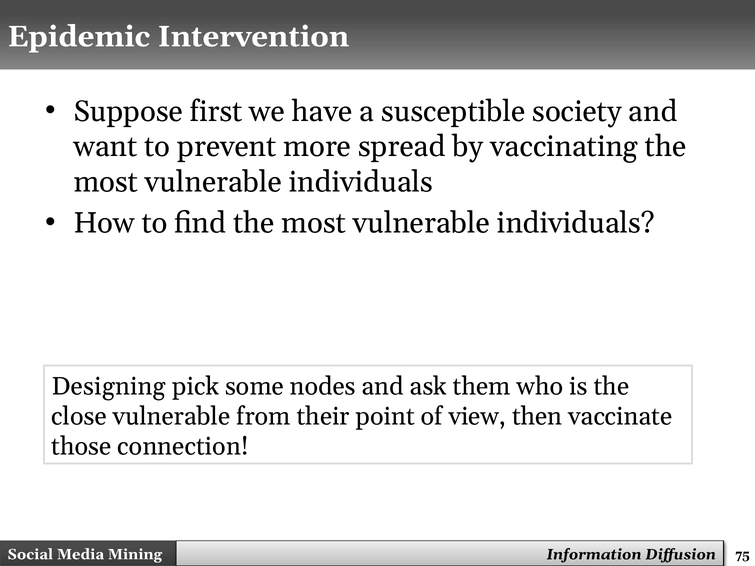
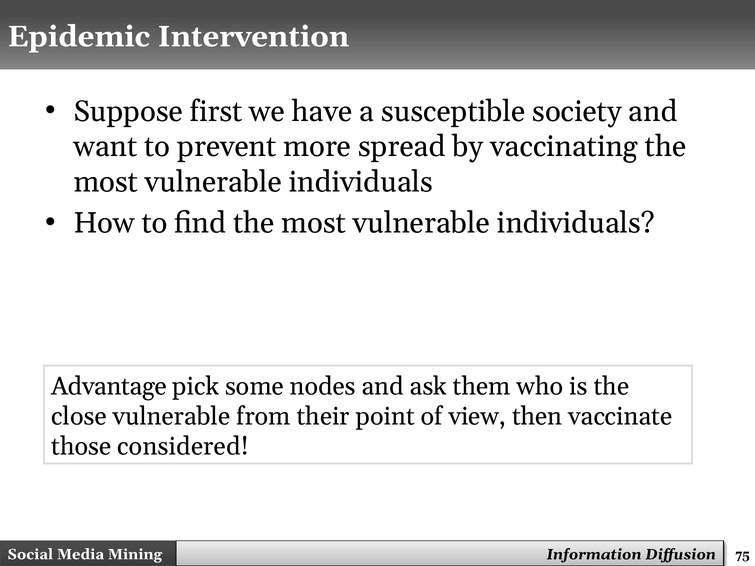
Designing: Designing -> Advantage
connection: connection -> considered
